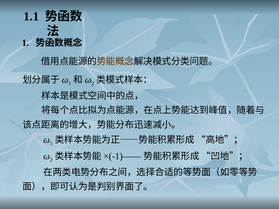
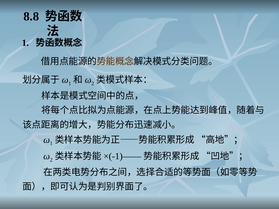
1.1: 1.1 -> 8.8
